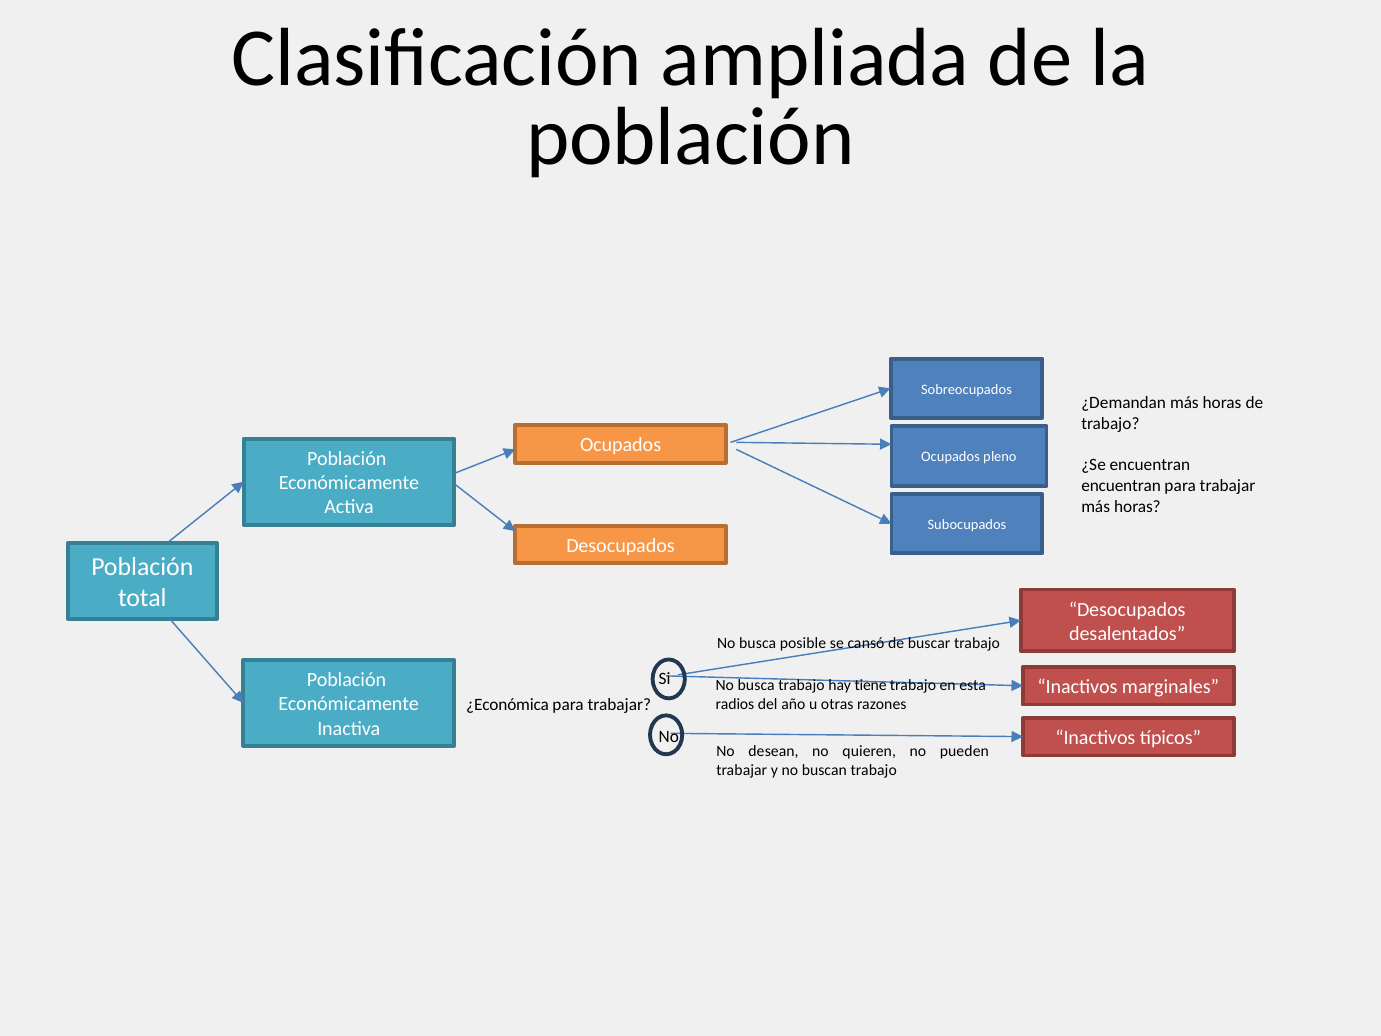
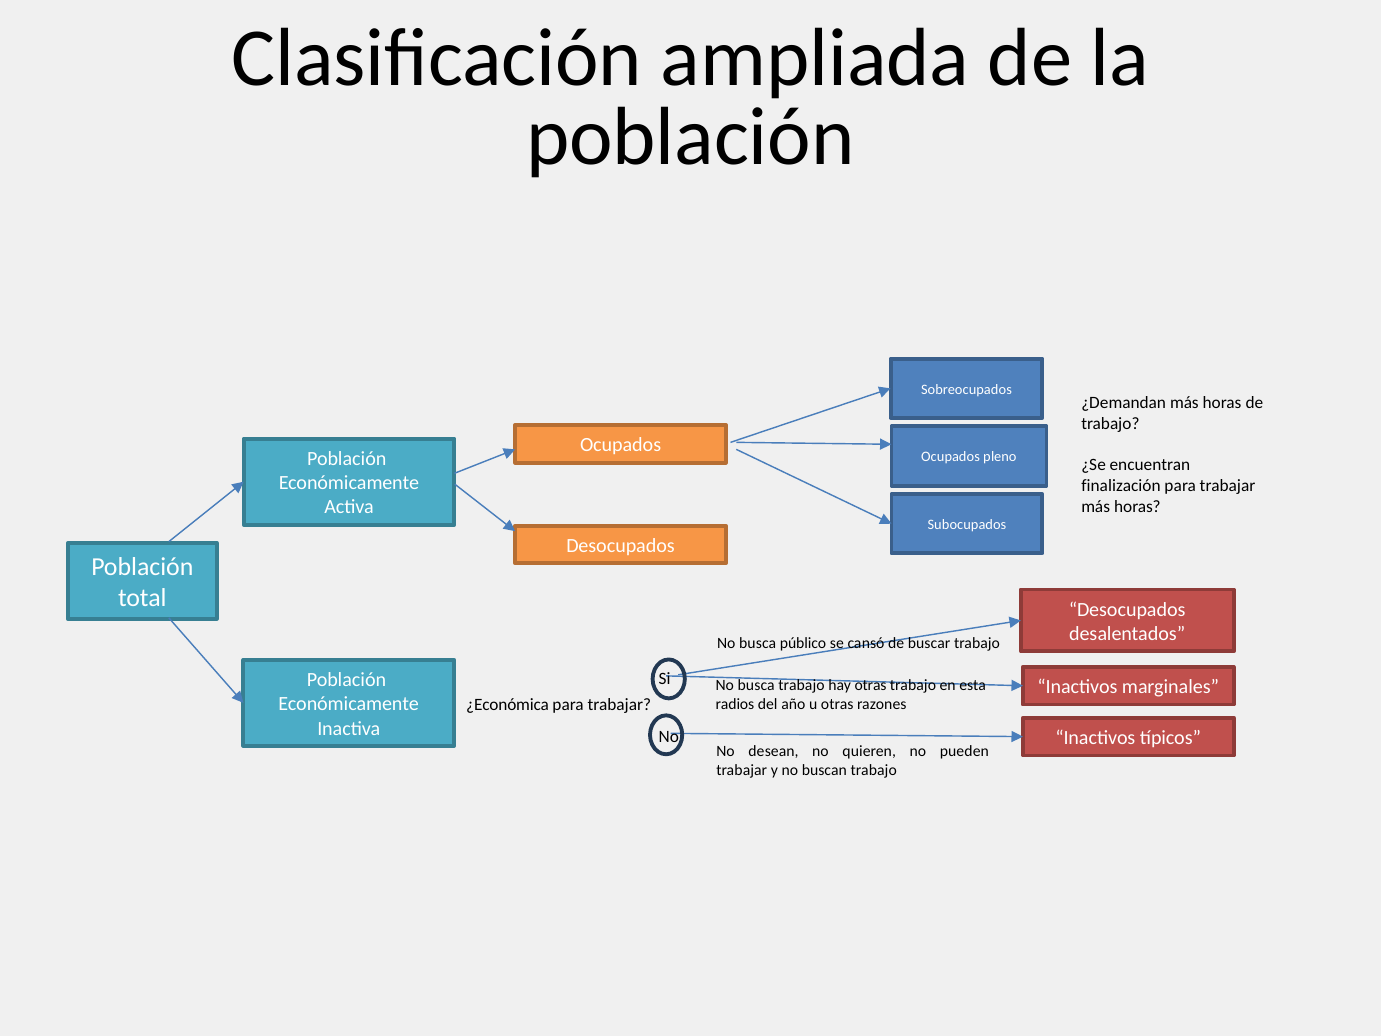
encuentran at (1121, 486): encuentran -> finalización
posible: posible -> público
hay tiene: tiene -> otras
